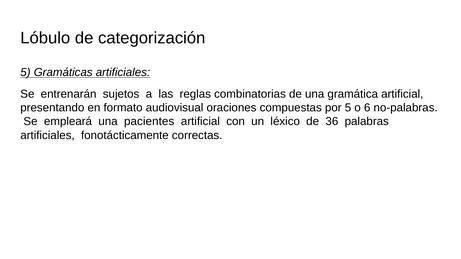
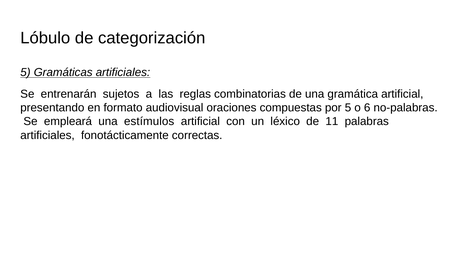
pacientes: pacientes -> estímulos
36: 36 -> 11
